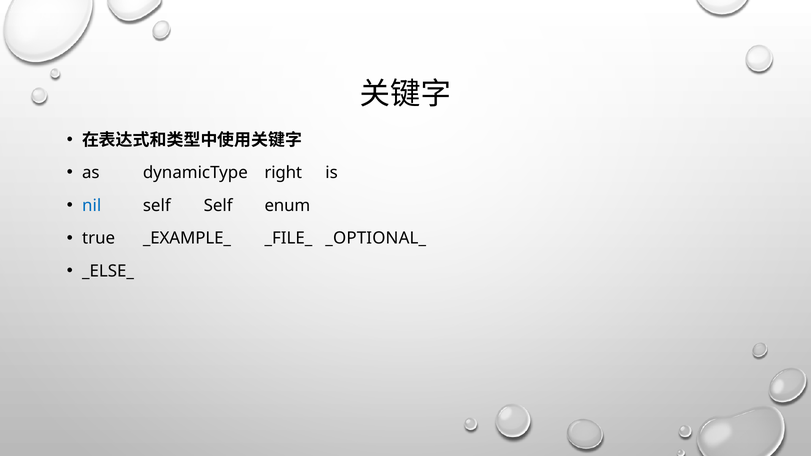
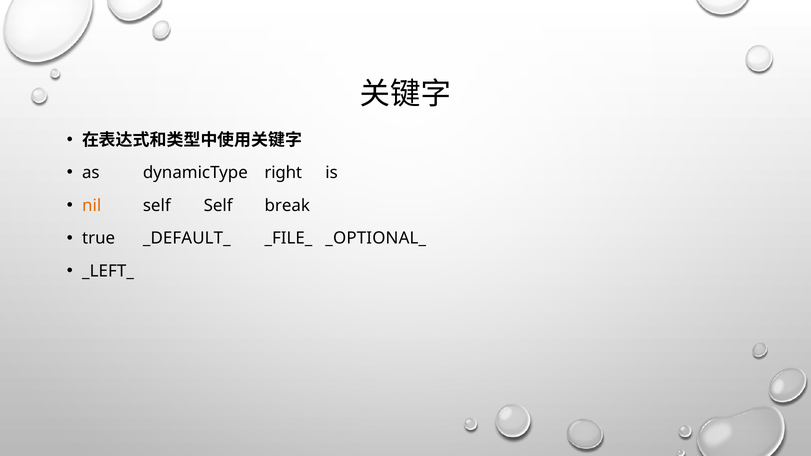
nil colour: blue -> orange
enum: enum -> break
_EXAMPLE_: _EXAMPLE_ -> _DEFAULT_
_ELSE_: _ELSE_ -> _LEFT_
